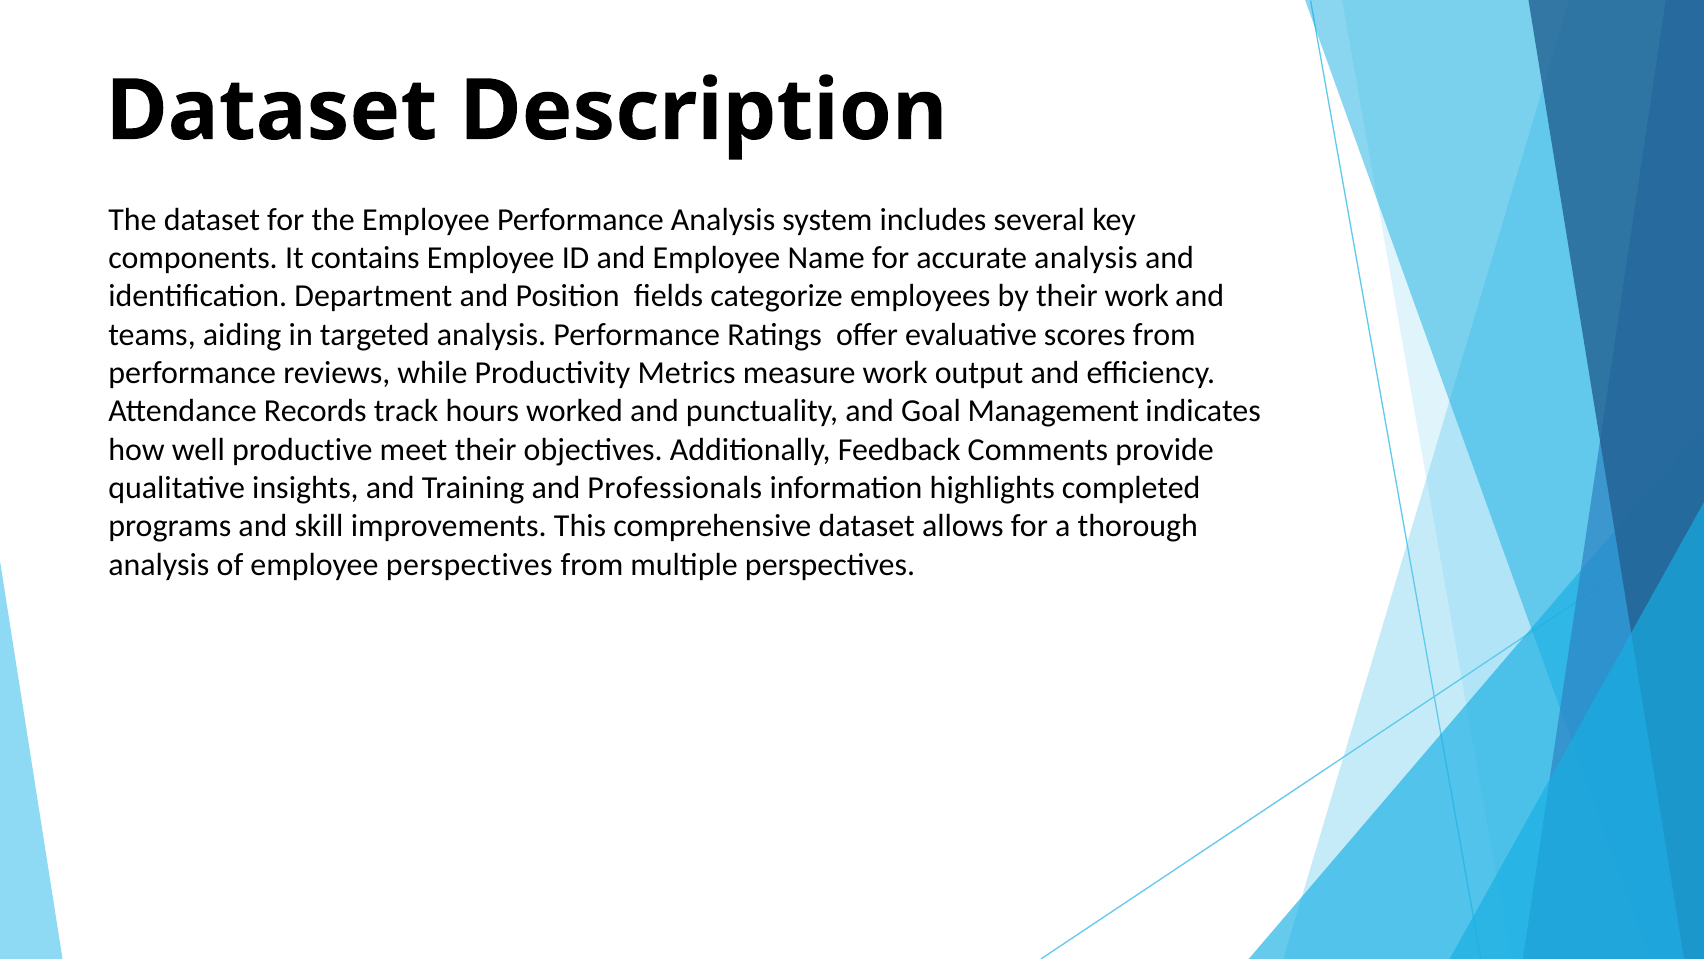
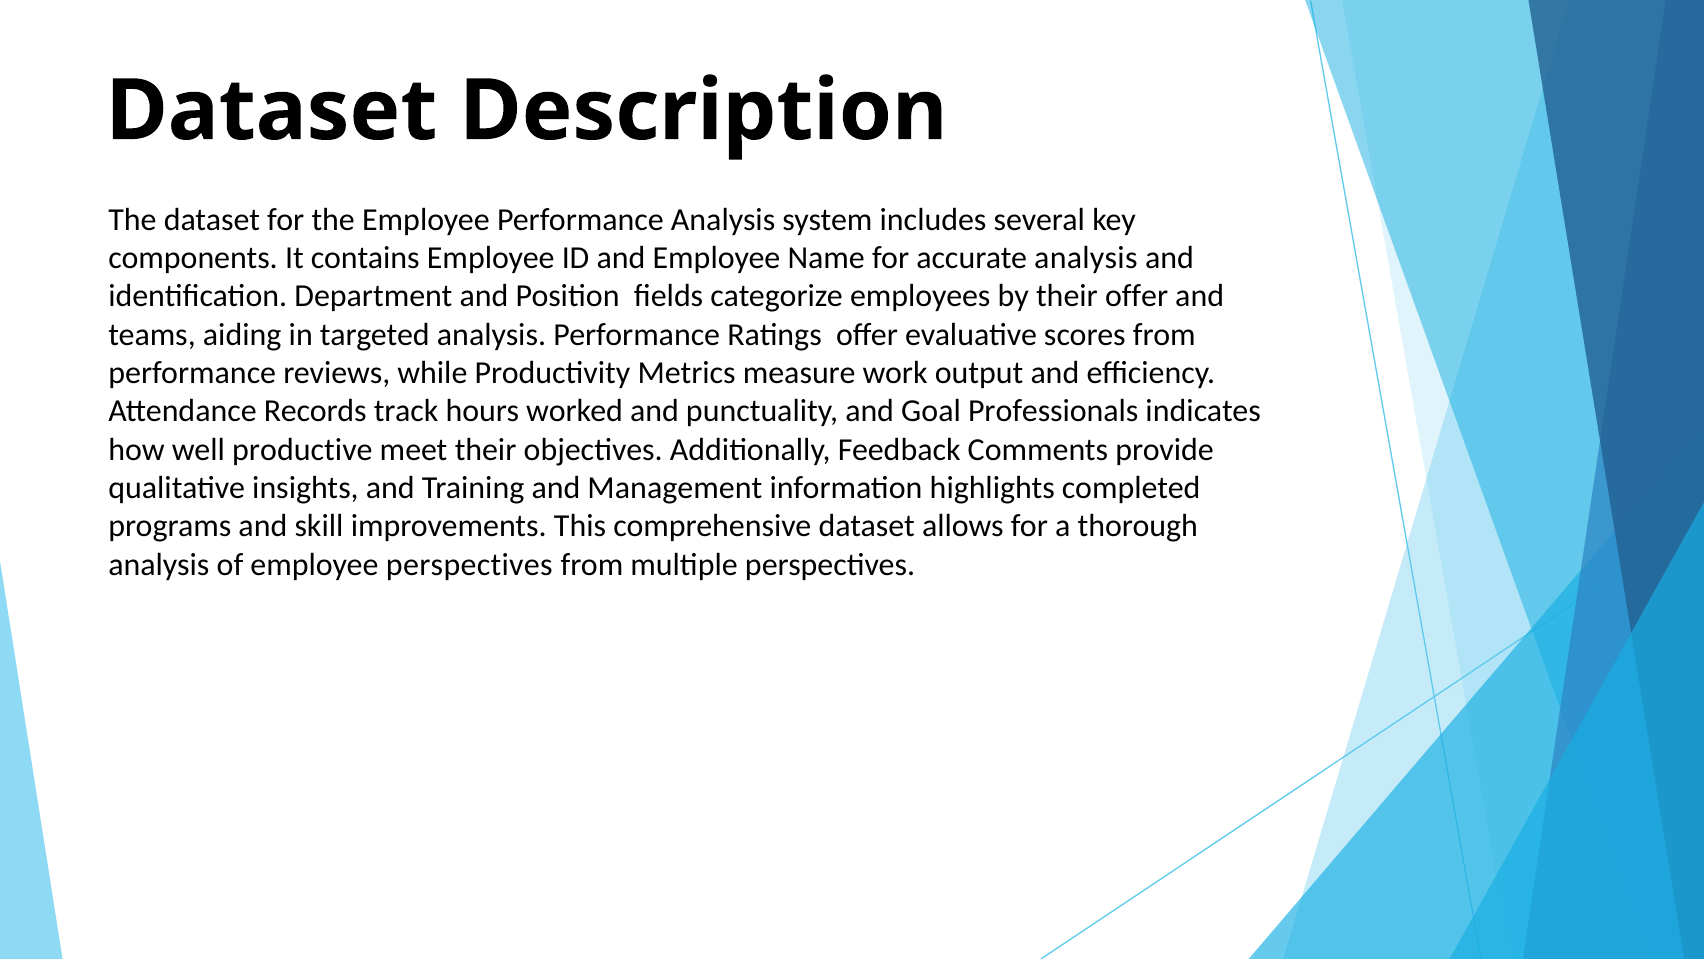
their work: work -> offer
Management: Management -> Professionals
Professionals: Professionals -> Management
